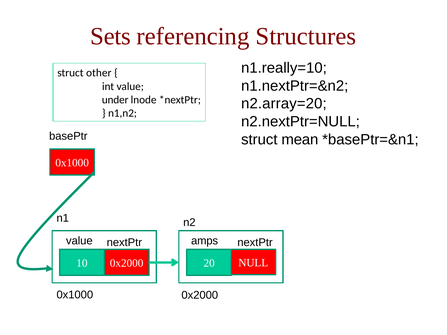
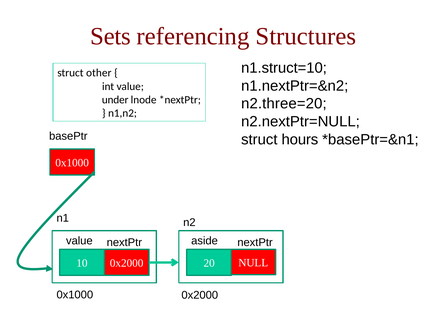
n1.really=10: n1.really=10 -> n1.struct=10
n2.array=20: n2.array=20 -> n2.three=20
mean: mean -> hours
amps: amps -> aside
